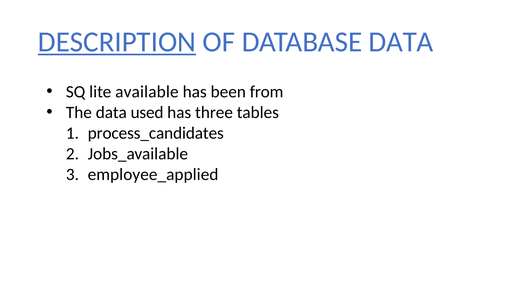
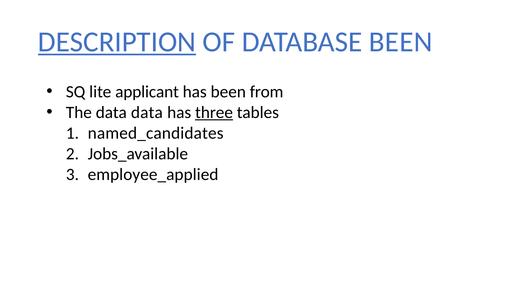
DATABASE DATA: DATA -> BEEN
available: available -> applicant
data used: used -> data
three underline: none -> present
process_candidates: process_candidates -> named_candidates
